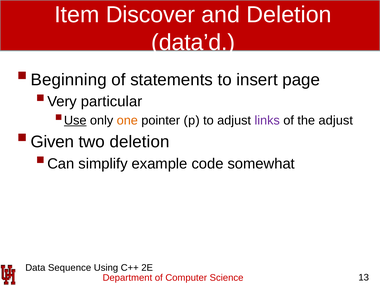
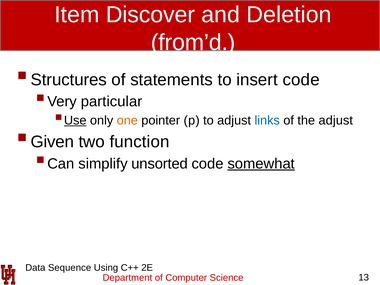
data’d: data’d -> from’d
Beginning: Beginning -> Structures
insert page: page -> code
links colour: purple -> blue
two deletion: deletion -> function
example: example -> unsorted
somewhat underline: none -> present
